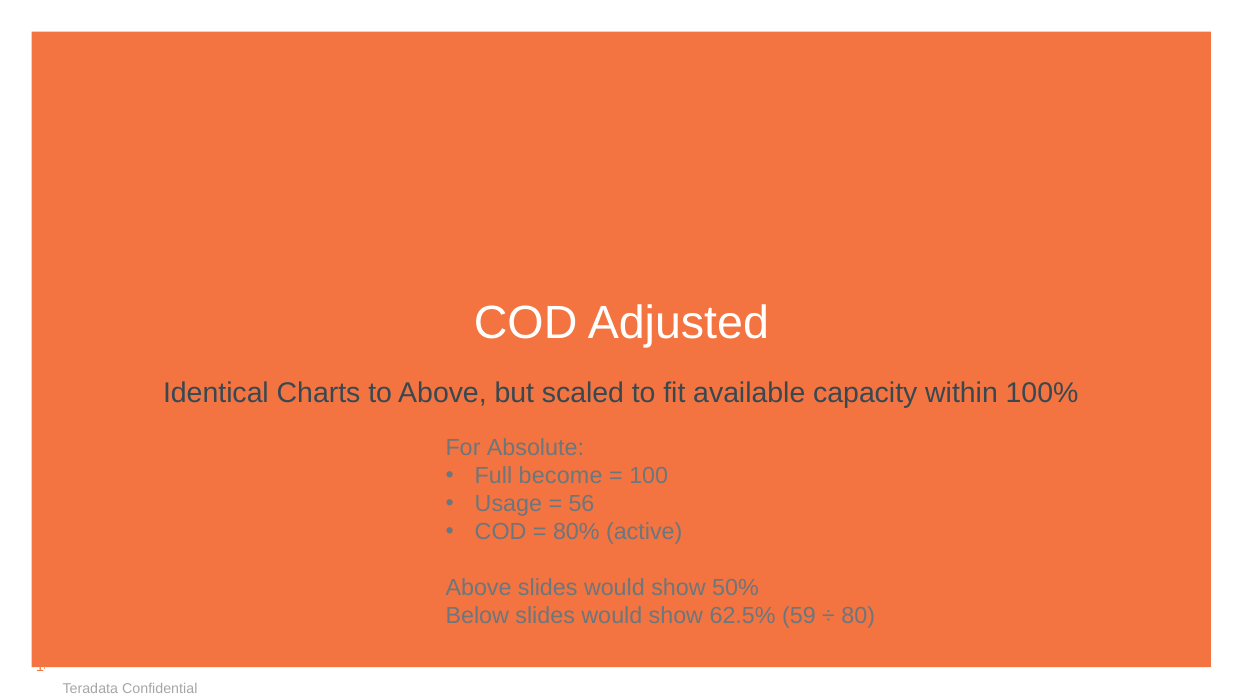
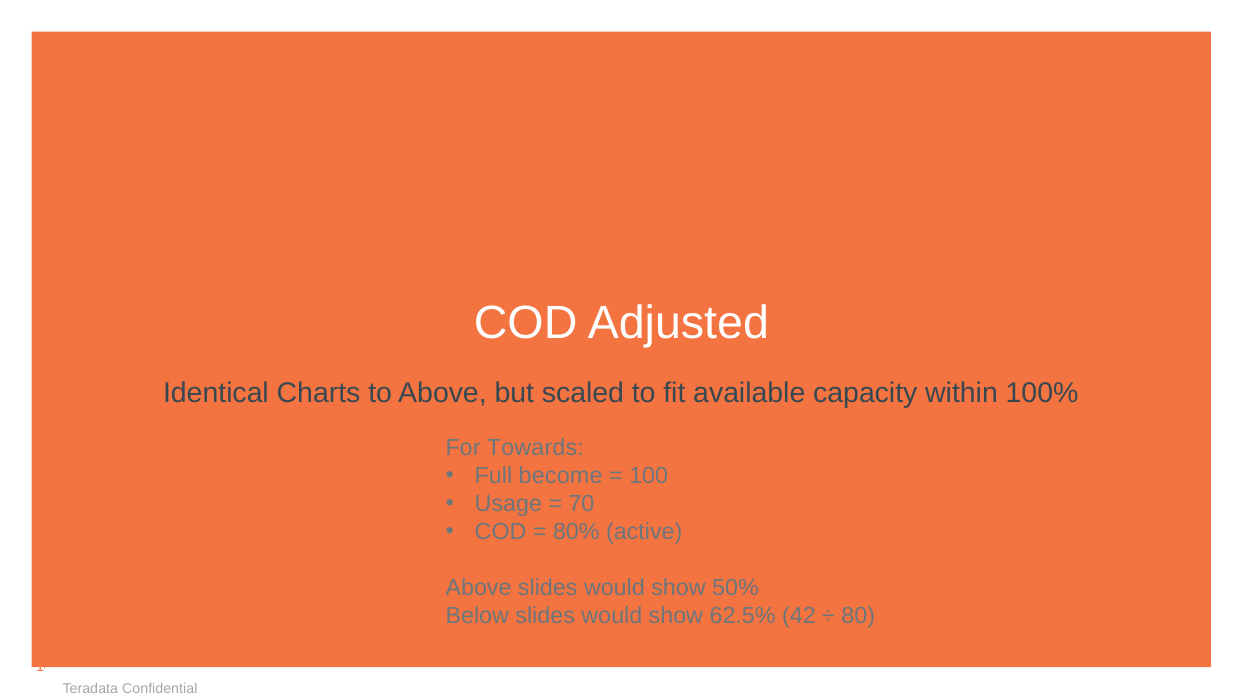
Absolute: Absolute -> Towards
56: 56 -> 70
59: 59 -> 42
